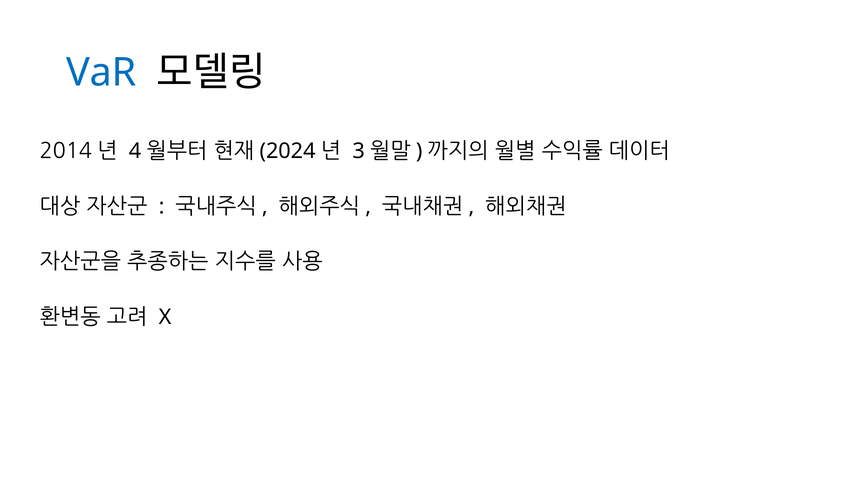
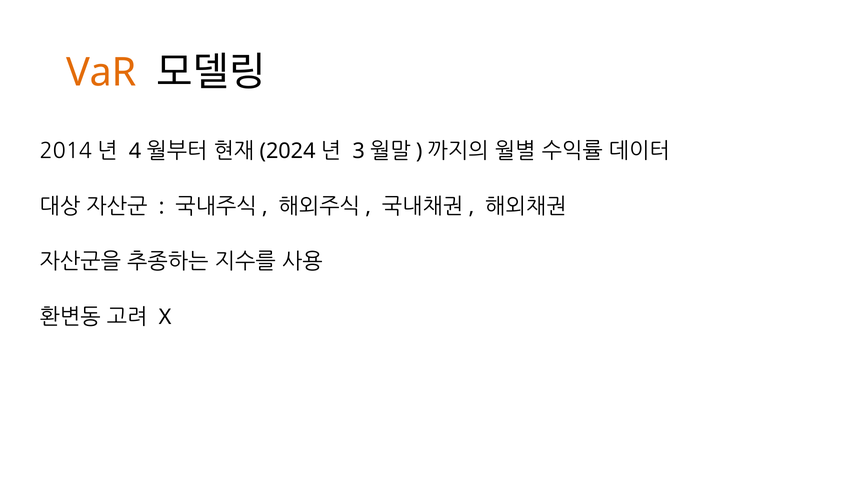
VaR colour: blue -> orange
